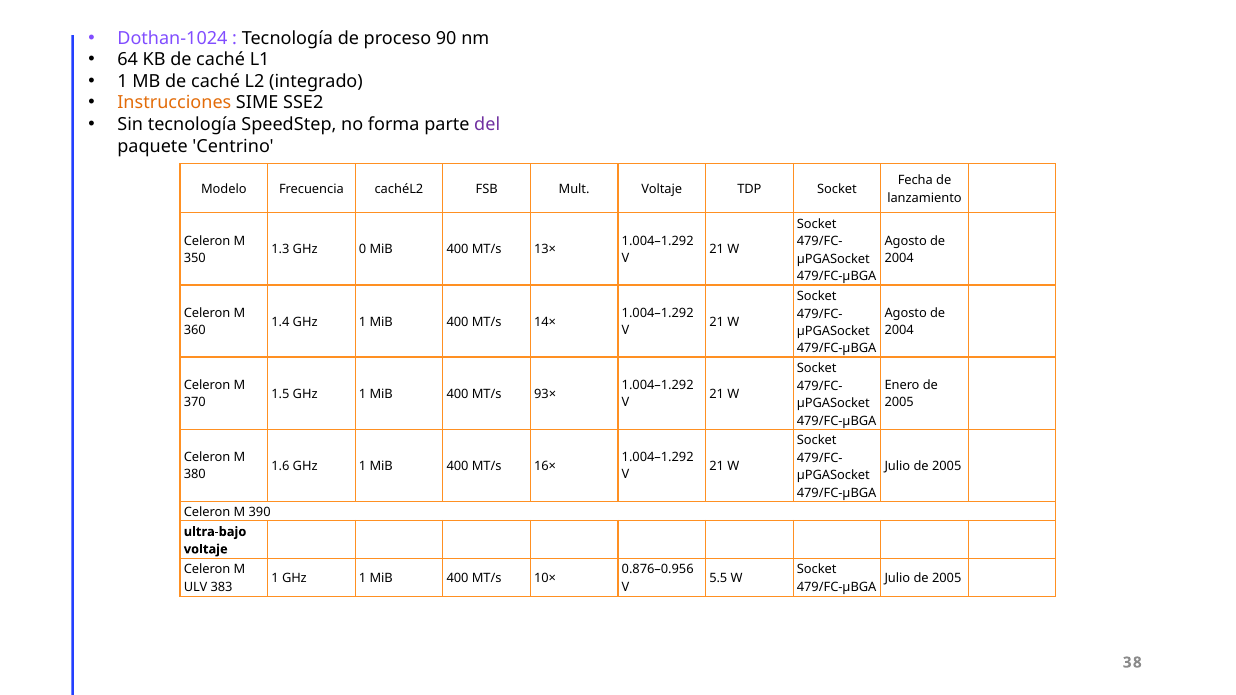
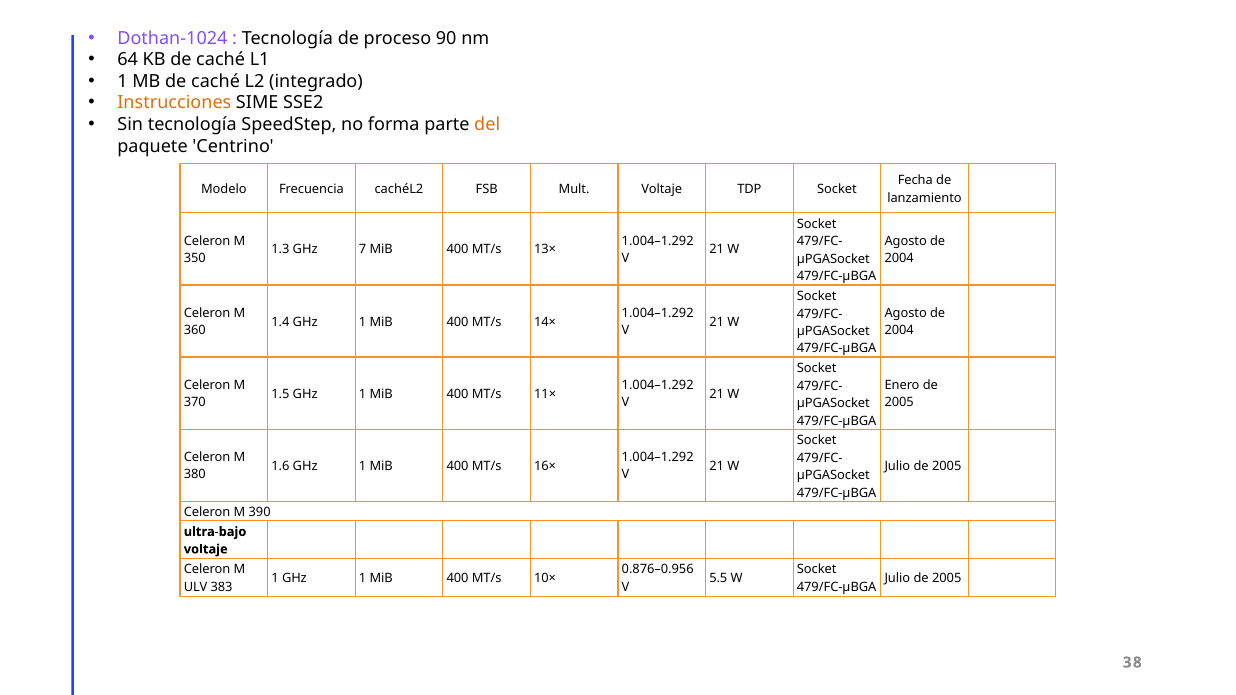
del colour: purple -> orange
0: 0 -> 7
93×: 93× -> 11×
